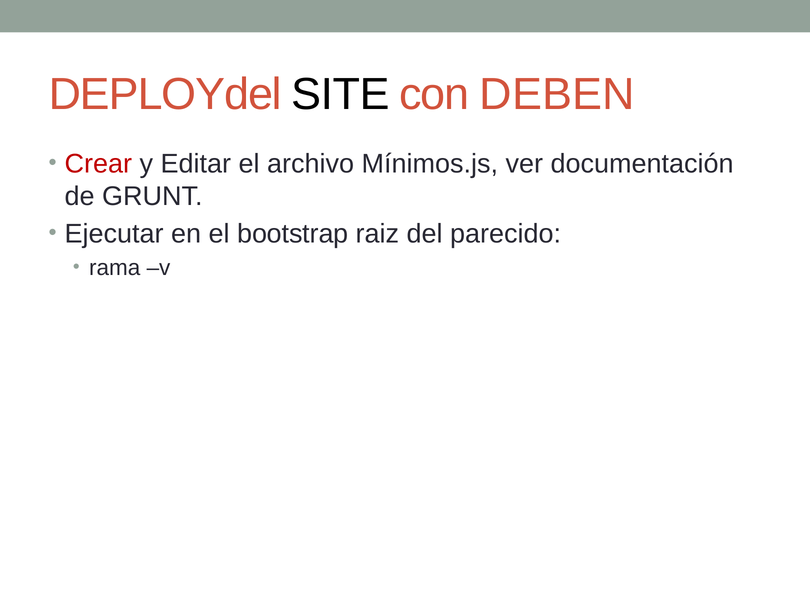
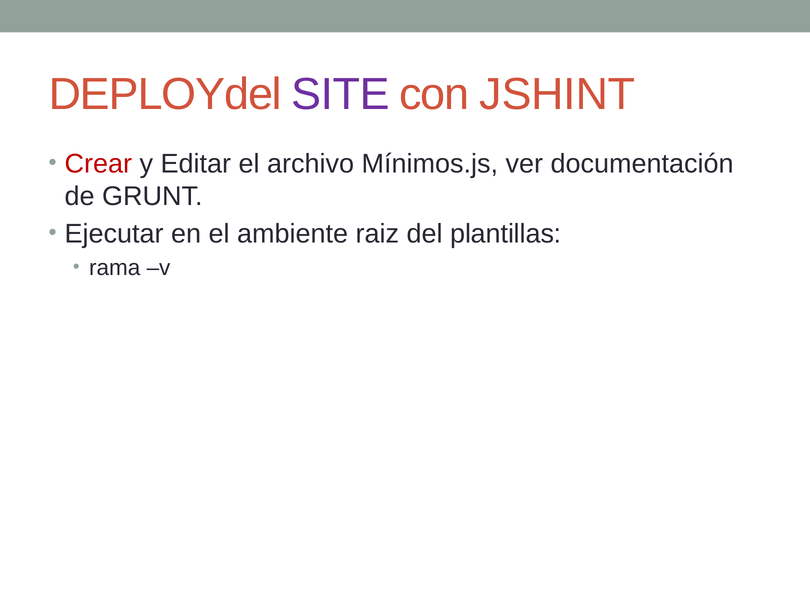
SITE colour: black -> purple
DEBEN: DEBEN -> JSHINT
bootstrap: bootstrap -> ambiente
parecido: parecido -> plantillas
